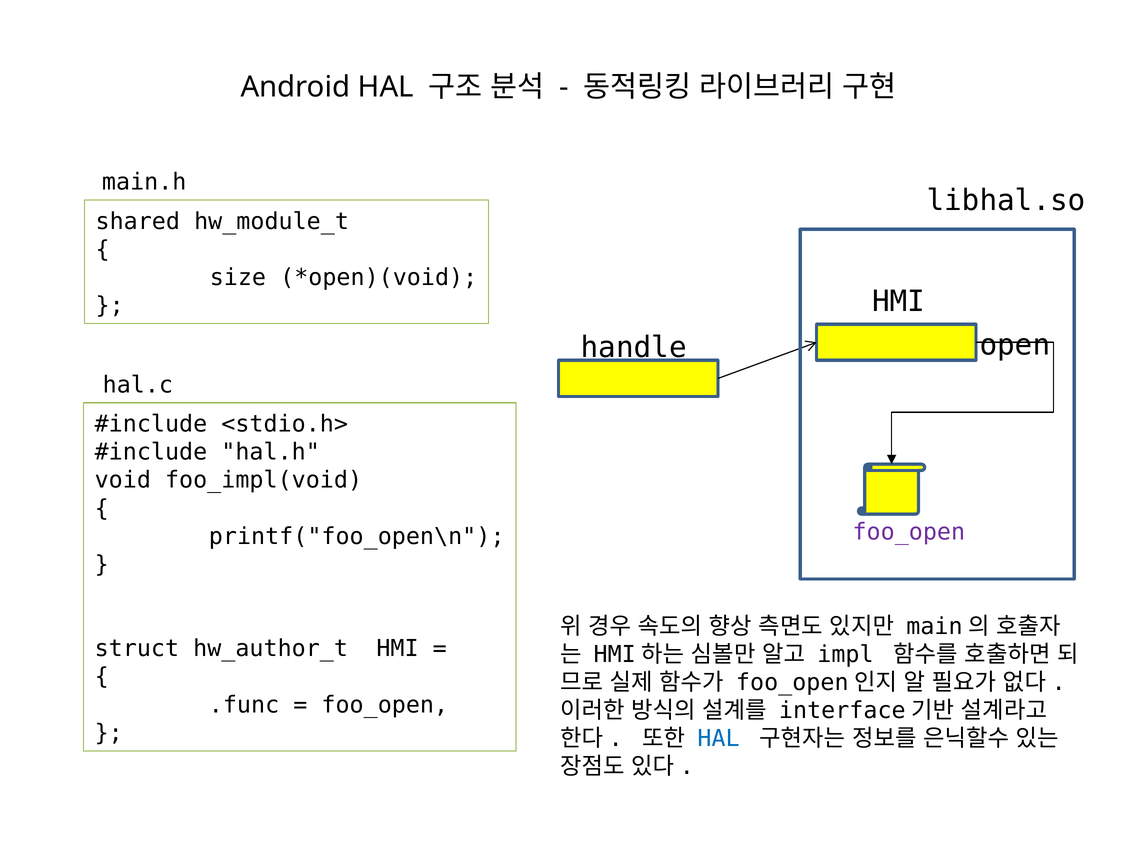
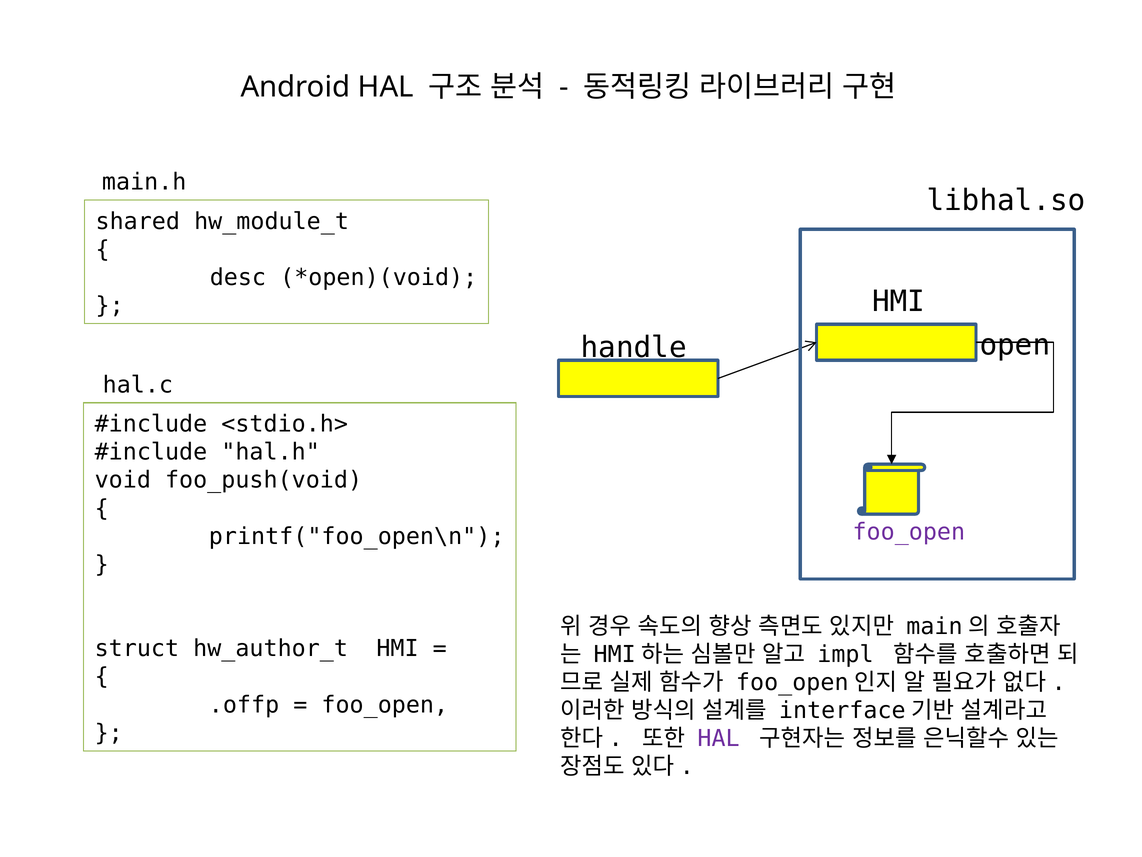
size: size -> desc
foo_impl(void: foo_impl(void -> foo_push(void
.func: .func -> .offp
HAL at (719, 738) colour: blue -> purple
